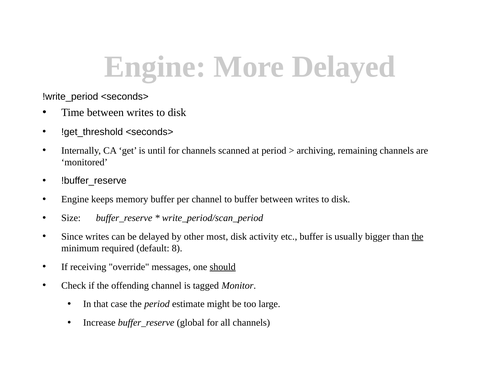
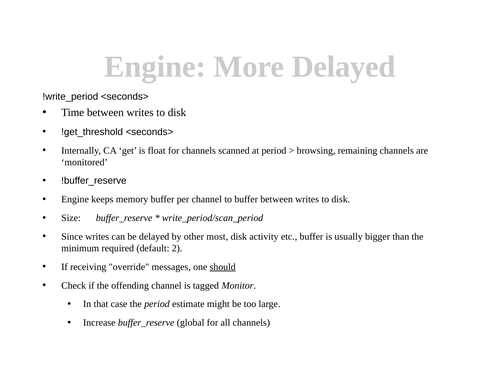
until: until -> float
archiving: archiving -> browsing
the at (418, 237) underline: present -> none
8: 8 -> 2
